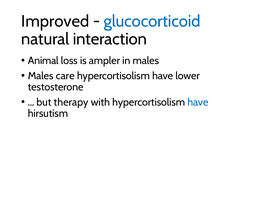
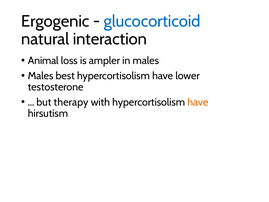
Improved: Improved -> Ergogenic
care: care -> best
have at (198, 102) colour: blue -> orange
